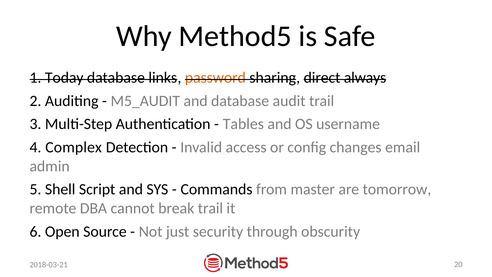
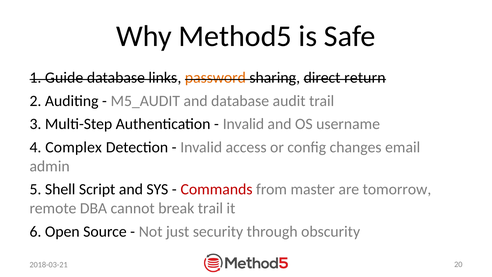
Today: Today -> Guide
always: always -> return
Tables at (243, 124): Tables -> Invalid
Commands colour: black -> red
